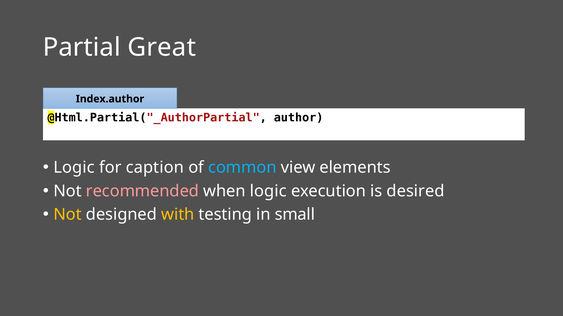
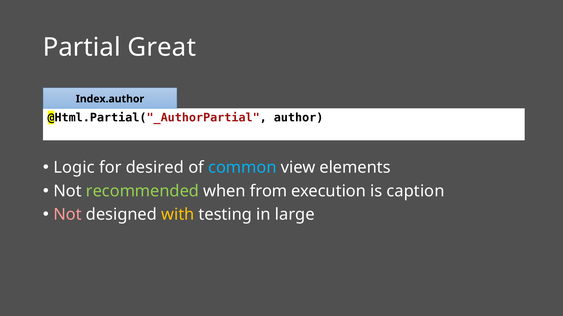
caption: caption -> desired
recommended colour: pink -> light green
when logic: logic -> from
desired: desired -> caption
Not at (68, 215) colour: yellow -> pink
small: small -> large
